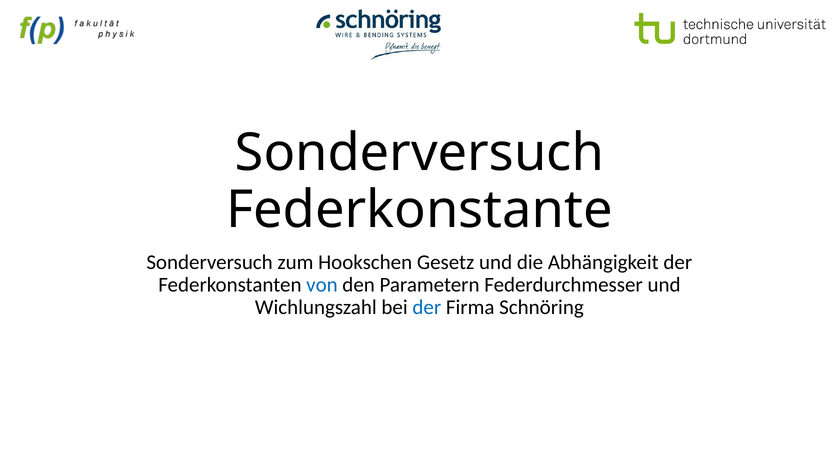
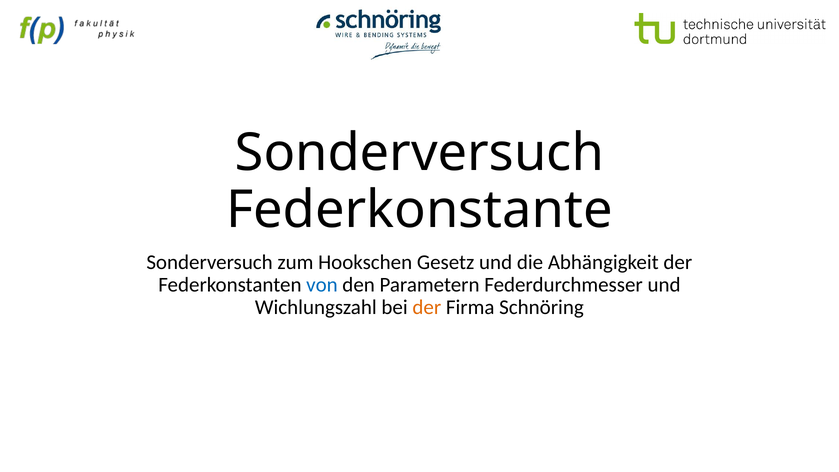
der at (427, 308) colour: blue -> orange
